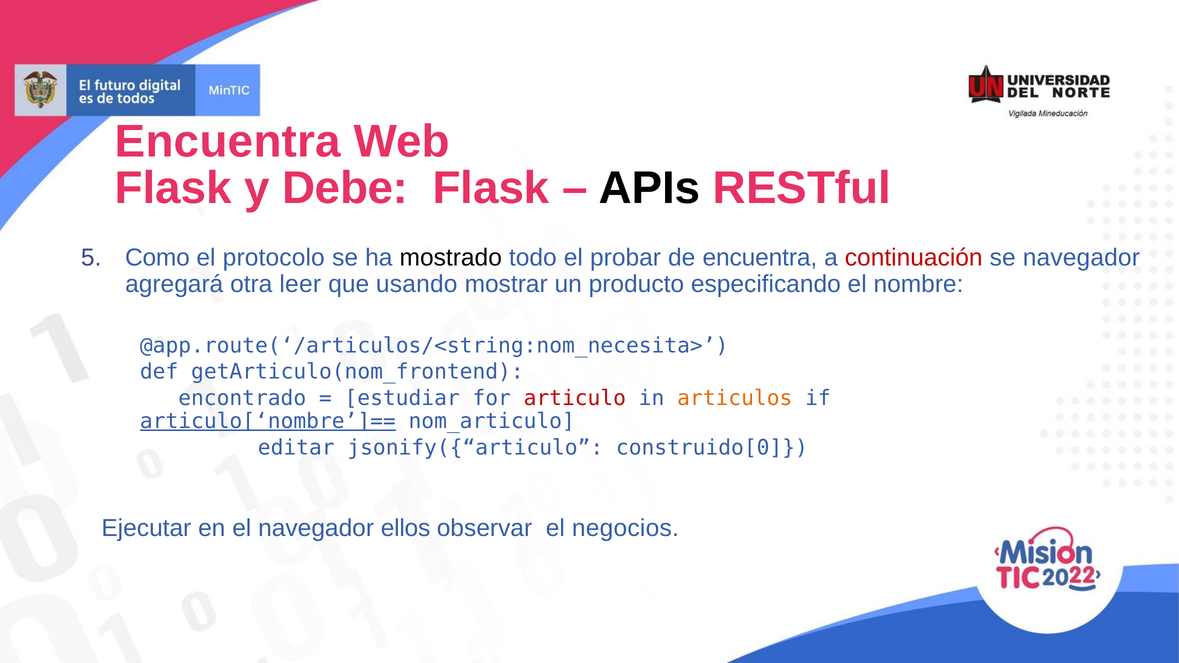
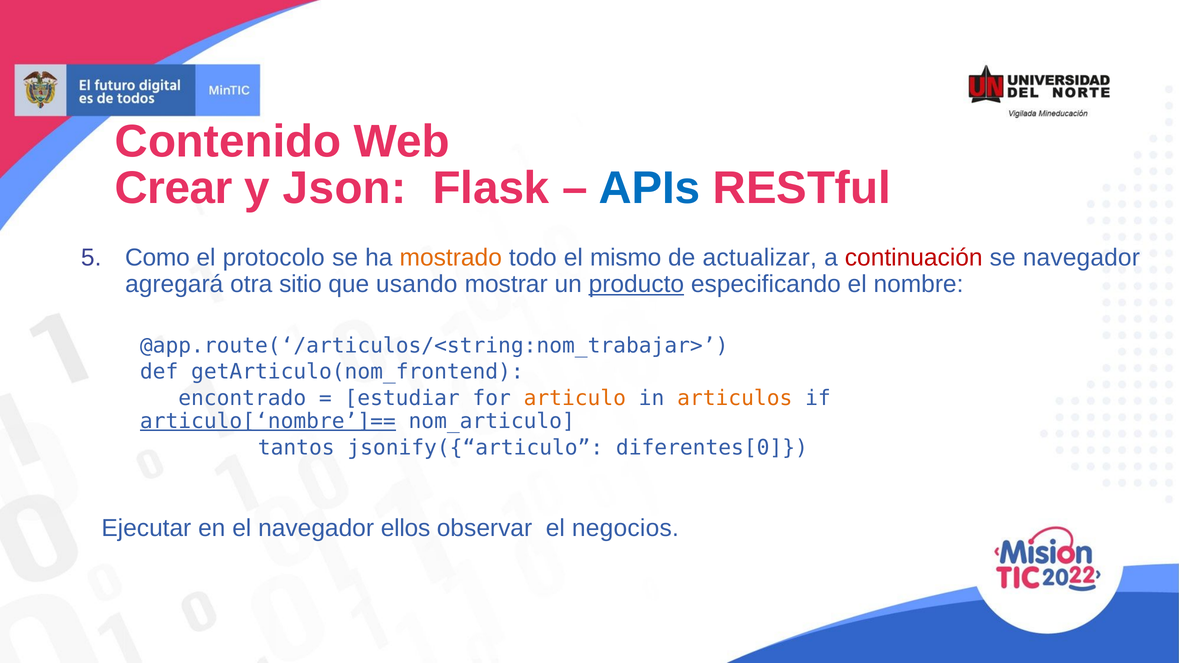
Encuentra at (228, 141): Encuentra -> Contenido
Flask at (173, 188): Flask -> Crear
Debe: Debe -> Json
APIs colour: black -> blue
mostrado colour: black -> orange
probar: probar -> mismo
de encuentra: encuentra -> actualizar
leer: leer -> sitio
producto underline: none -> present
@app.route(‘/articulos/<string:nom_necesita>: @app.route(‘/articulos/<string:nom_necesita> -> @app.route(‘/articulos/<string:nom_trabajar>
articulo colour: red -> orange
editar: editar -> tantos
construido[0: construido[0 -> diferentes[0
